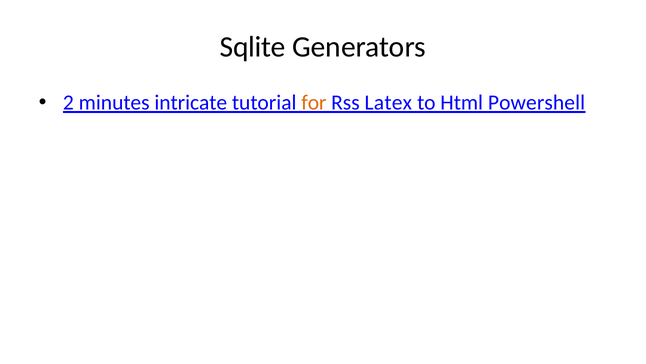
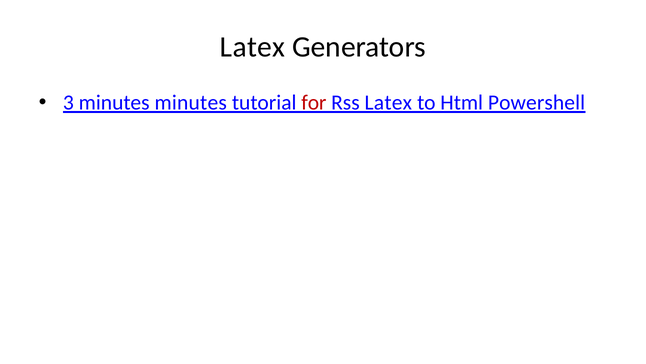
Sqlite at (253, 47): Sqlite -> Latex
2: 2 -> 3
minutes intricate: intricate -> minutes
for colour: orange -> red
